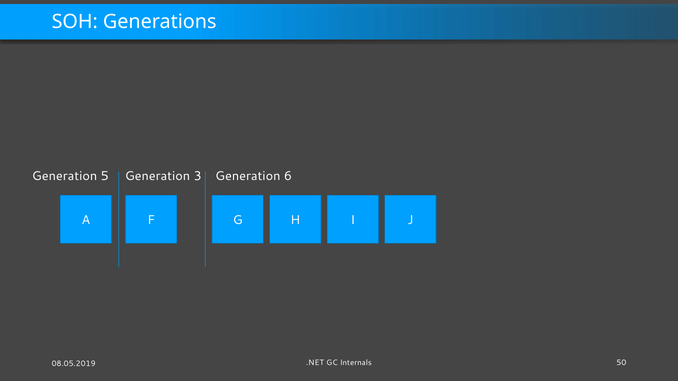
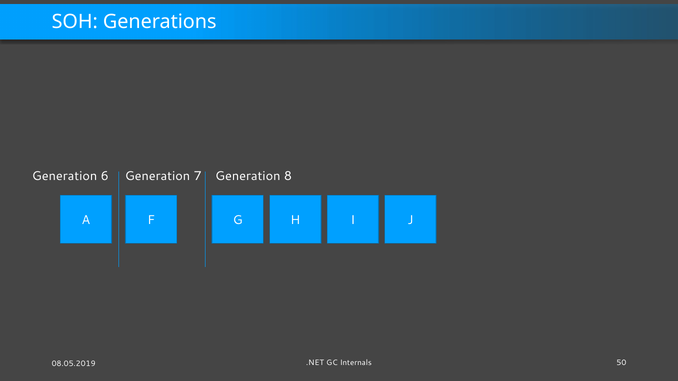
5: 5 -> 6
3: 3 -> 7
6: 6 -> 8
